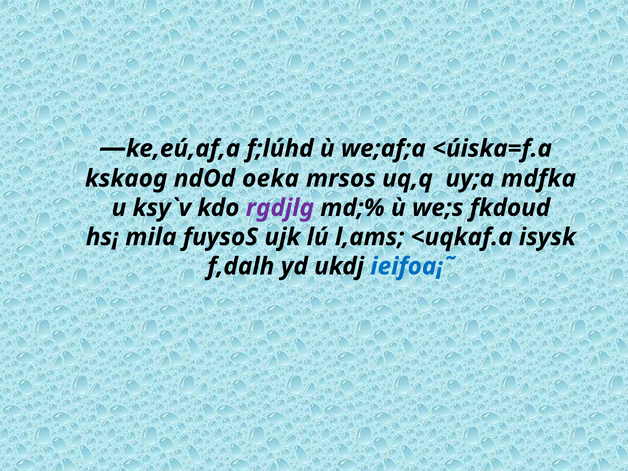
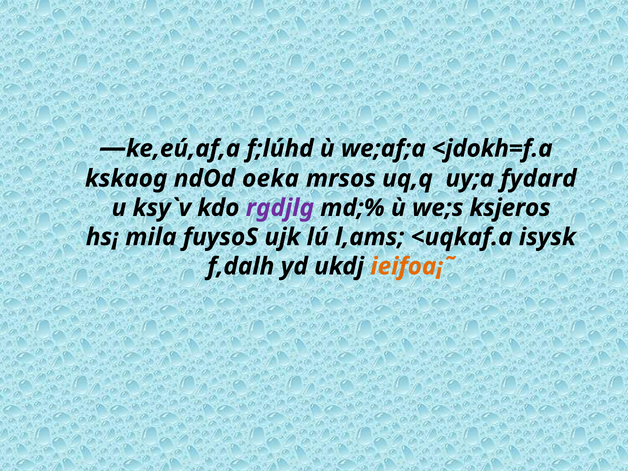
<úiska=f.a: <úiska=f.a -> <jdokh=f.a
mdfka: mdfka -> fydard
fkdoud: fkdoud -> ksjeros
ieifoa¡˜ colour: blue -> orange
